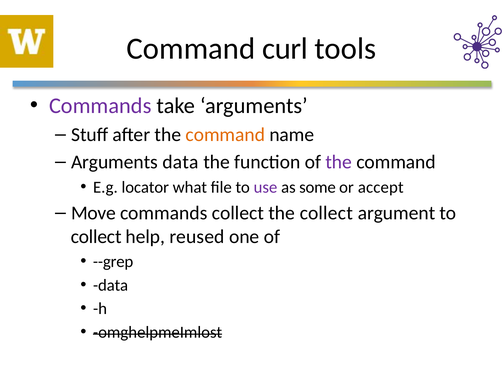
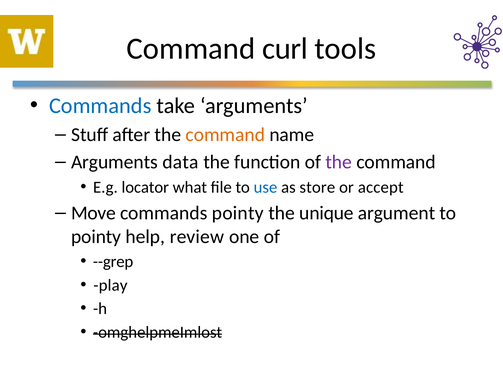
Commands at (100, 106) colour: purple -> blue
use colour: purple -> blue
some: some -> store
commands collect: collect -> pointy
the collect: collect -> unique
collect at (96, 236): collect -> pointy
reused: reused -> review
data at (111, 285): data -> play
